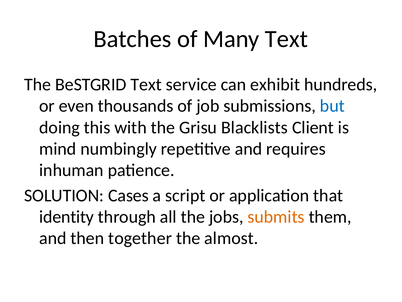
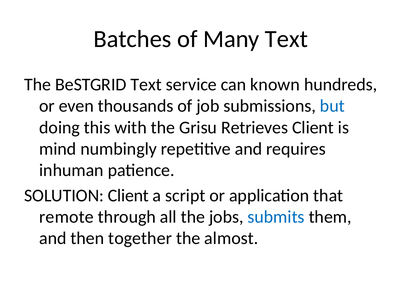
exhibit: exhibit -> known
Blacklists: Blacklists -> Retrieves
SOLUTION Cases: Cases -> Client
identity: identity -> remote
submits colour: orange -> blue
